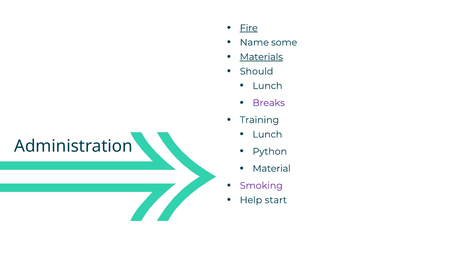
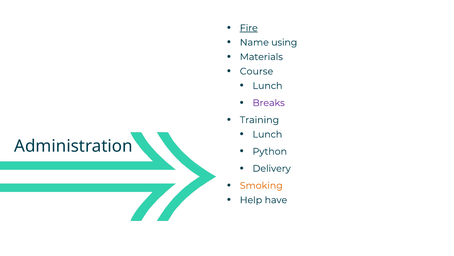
some: some -> using
Materials underline: present -> none
Should: Should -> Course
Material: Material -> Delivery
Smoking colour: purple -> orange
start: start -> have
